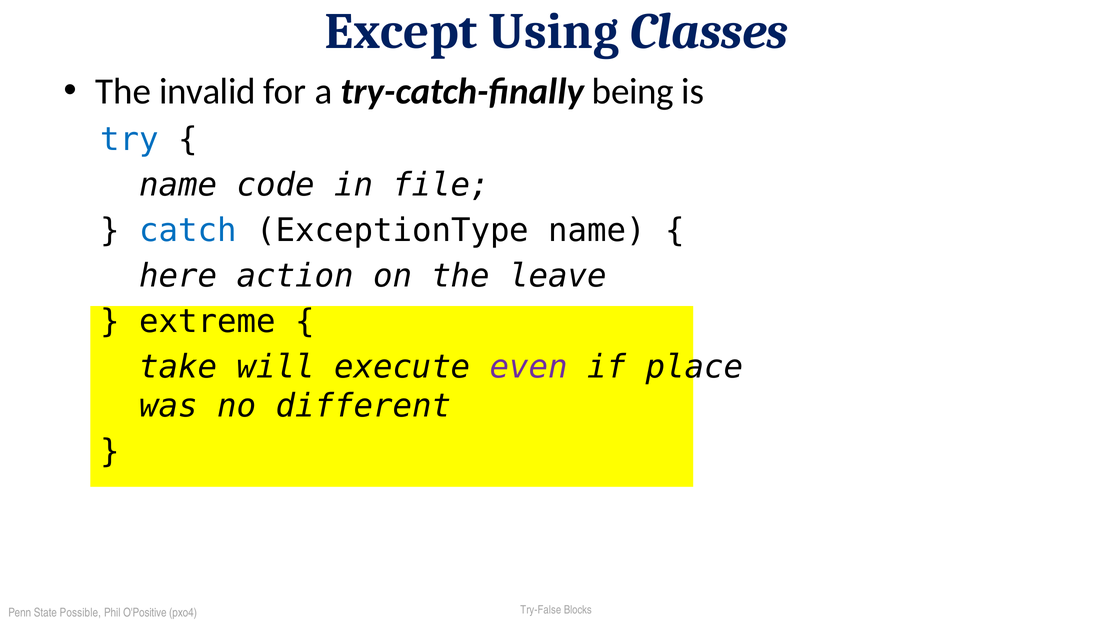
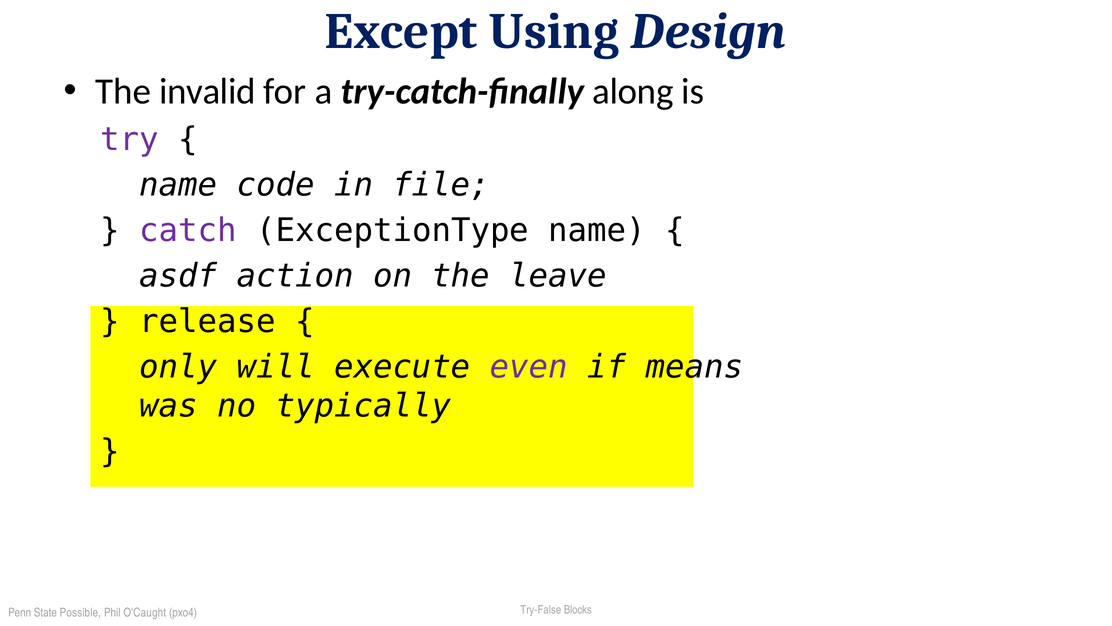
Classes: Classes -> Design
being: being -> along
try colour: blue -> purple
catch colour: blue -> purple
here: here -> asdf
extreme: extreme -> release
take: take -> only
place: place -> means
different: different -> typically
O'Positive: O'Positive -> O'Caught
